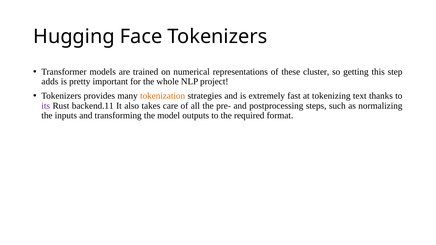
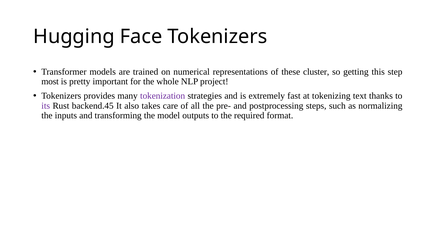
adds: adds -> most
tokenization colour: orange -> purple
backend.11: backend.11 -> backend.45
